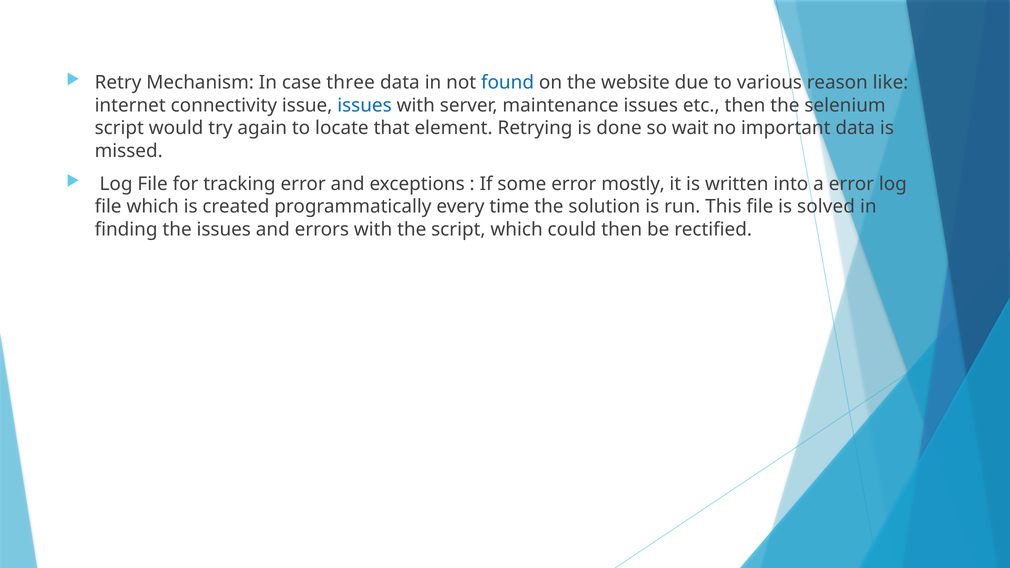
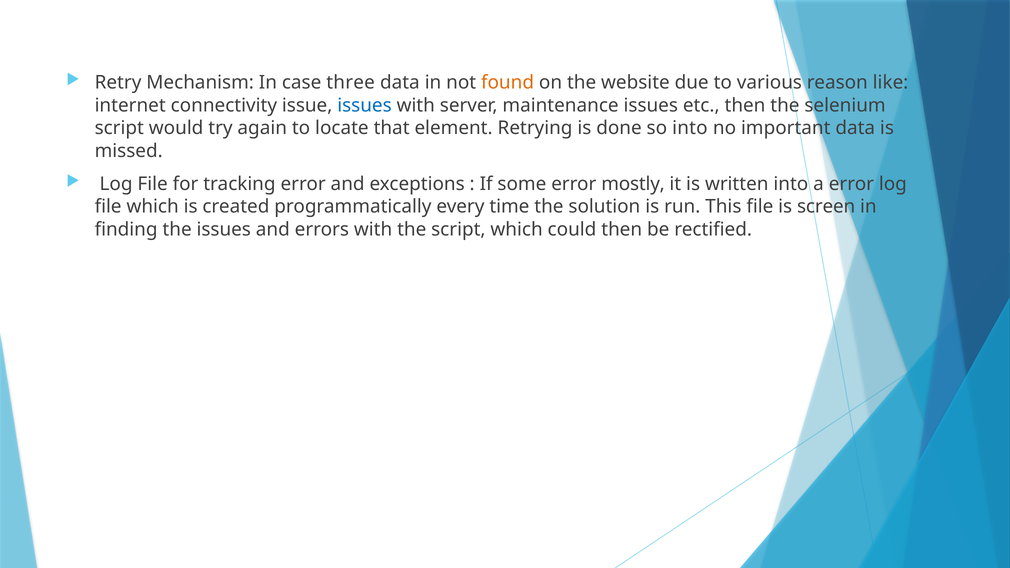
found colour: blue -> orange
so wait: wait -> into
solved: solved -> screen
